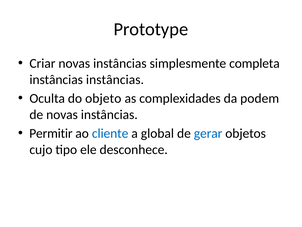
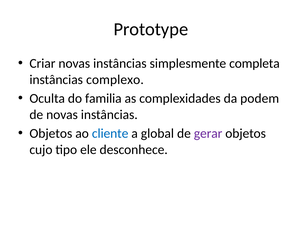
instâncias instâncias: instâncias -> complexo
objeto: objeto -> familia
Permitir at (51, 133): Permitir -> Objetos
gerar colour: blue -> purple
